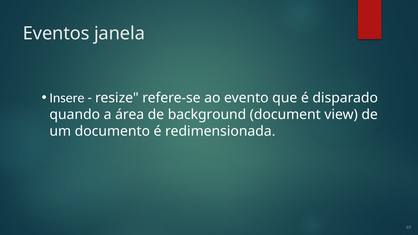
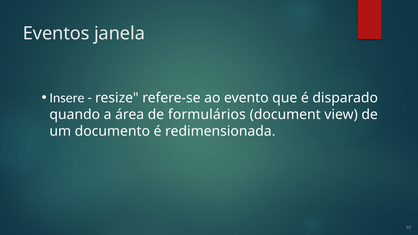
background: background -> formulários
